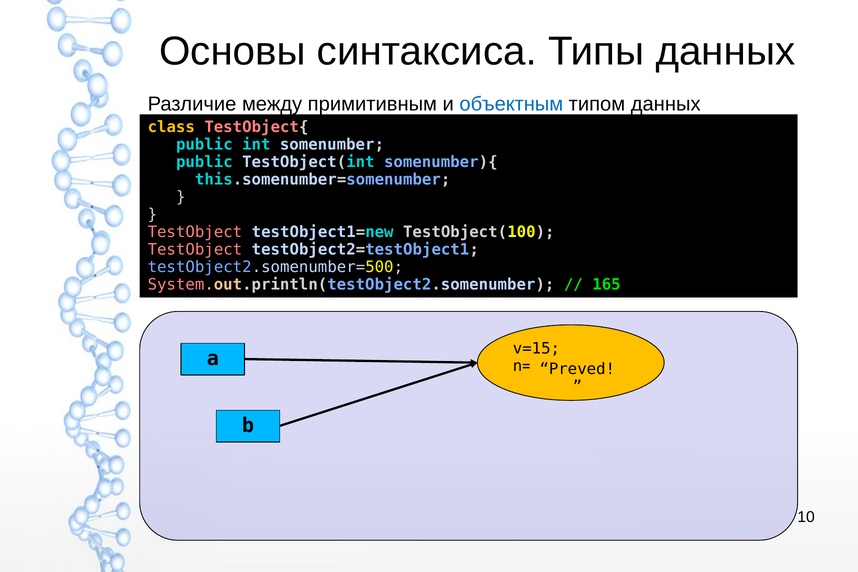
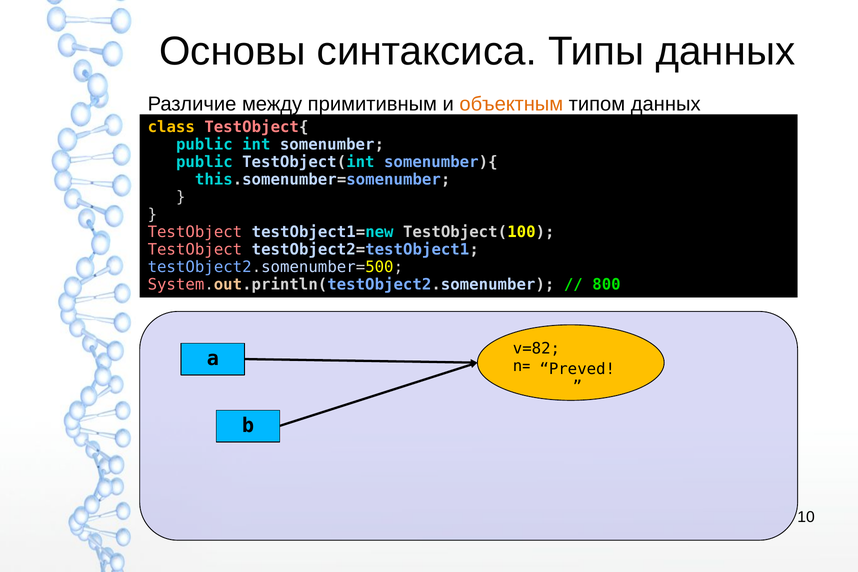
объектным colour: blue -> orange
165: 165 -> 800
v=15: v=15 -> v=82
